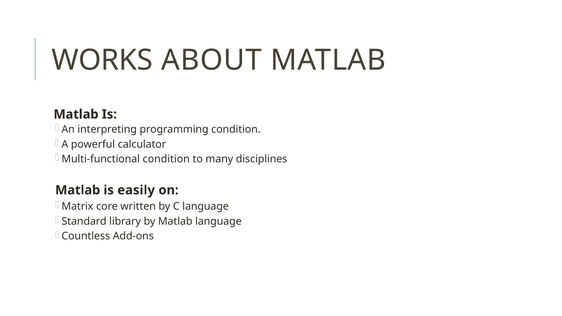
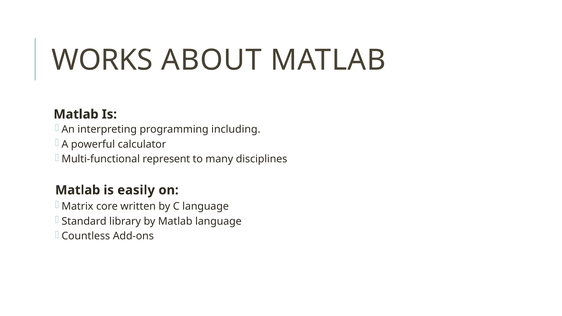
programming condition: condition -> including
Multi-functional condition: condition -> represent
